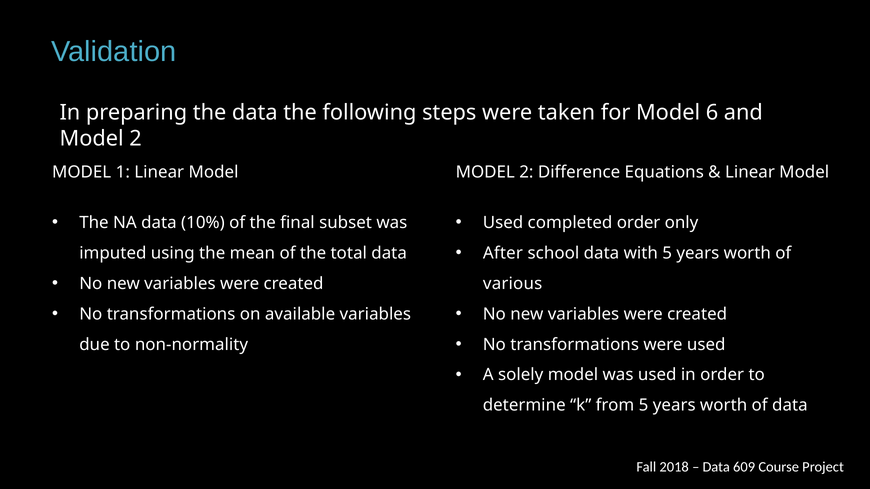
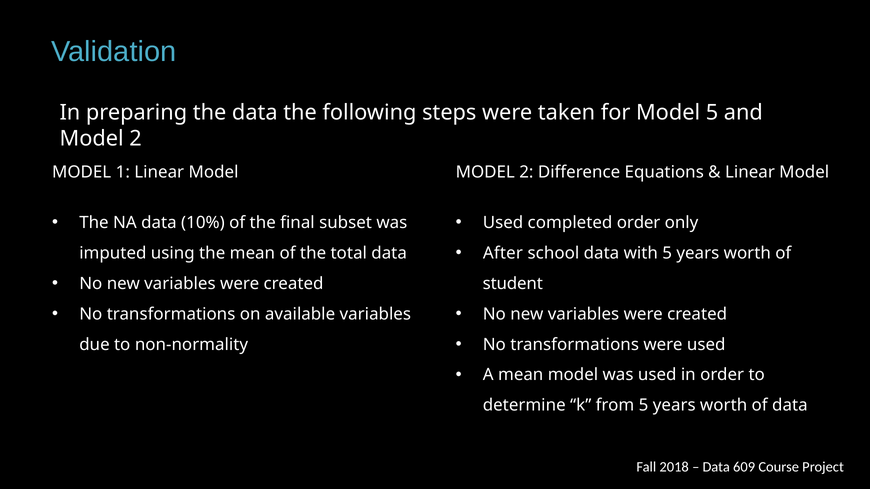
Model 6: 6 -> 5
various: various -> student
A solely: solely -> mean
